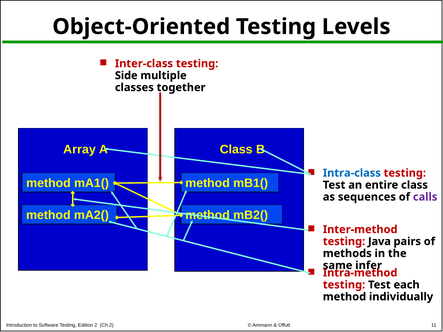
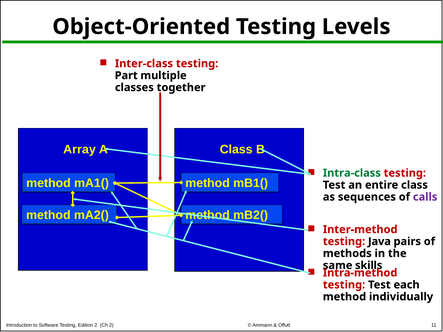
Side: Side -> Part
Intra-class colour: blue -> green
infer: infer -> skills
